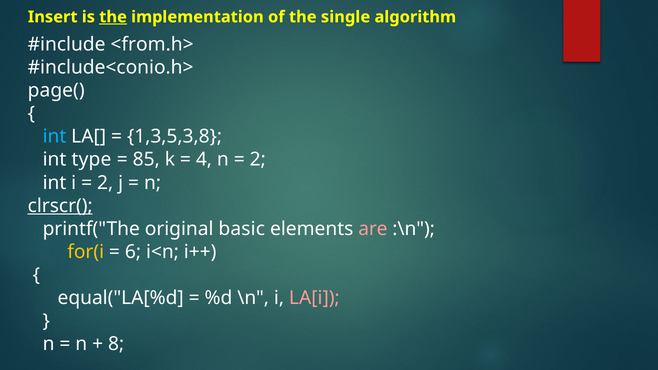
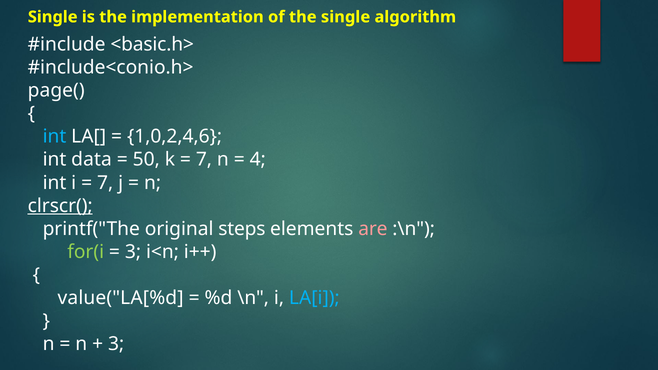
Insert at (53, 17): Insert -> Single
the at (113, 17) underline: present -> none
<from.h>: <from.h> -> <basic.h>
1,3,5,3,8: 1,3,5,3,8 -> 1,0,2,4,6
type: type -> data
85: 85 -> 50
4 at (204, 160): 4 -> 7
2 at (258, 160): 2 -> 4
2 at (105, 183): 2 -> 7
basic: basic -> steps
for(i colour: yellow -> light green
6 at (133, 252): 6 -> 3
equal("LA[%d: equal("LA[%d -> value("LA[%d
LA[i colour: pink -> light blue
8 at (116, 344): 8 -> 3
